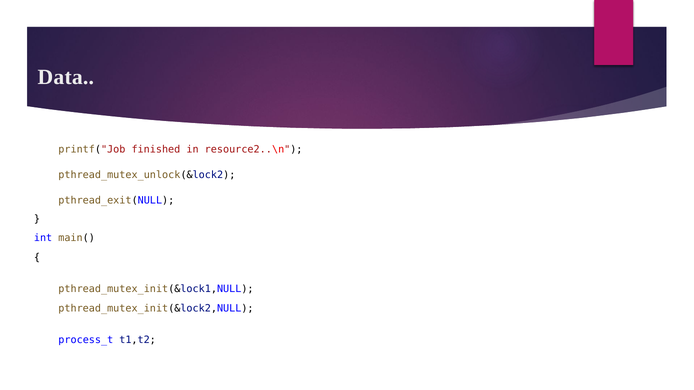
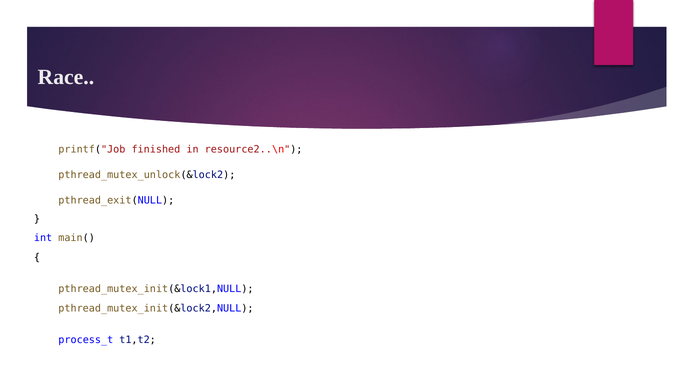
Data: Data -> Race
